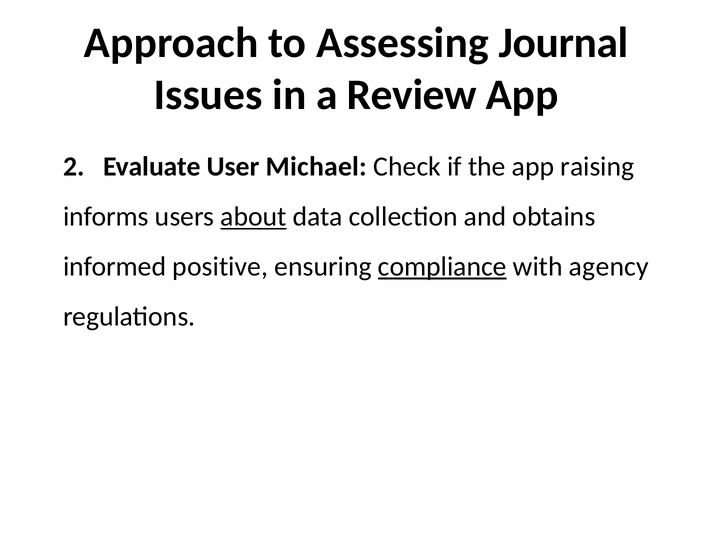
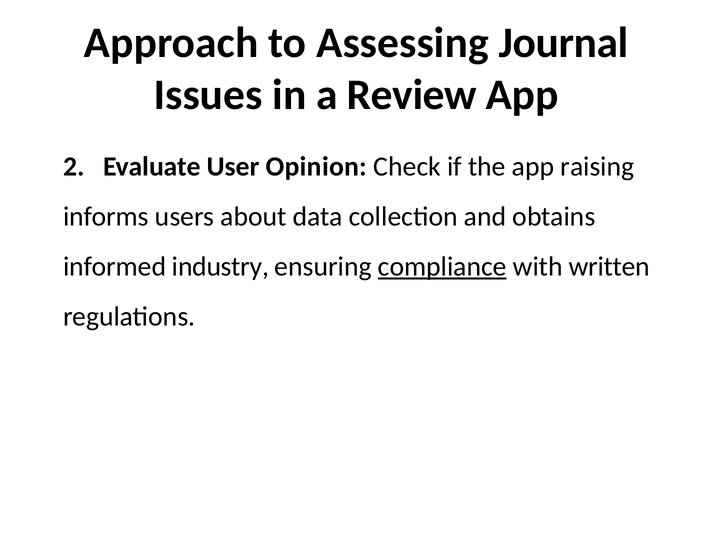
Michael: Michael -> Opinion
about underline: present -> none
positive: positive -> industry
agency: agency -> written
